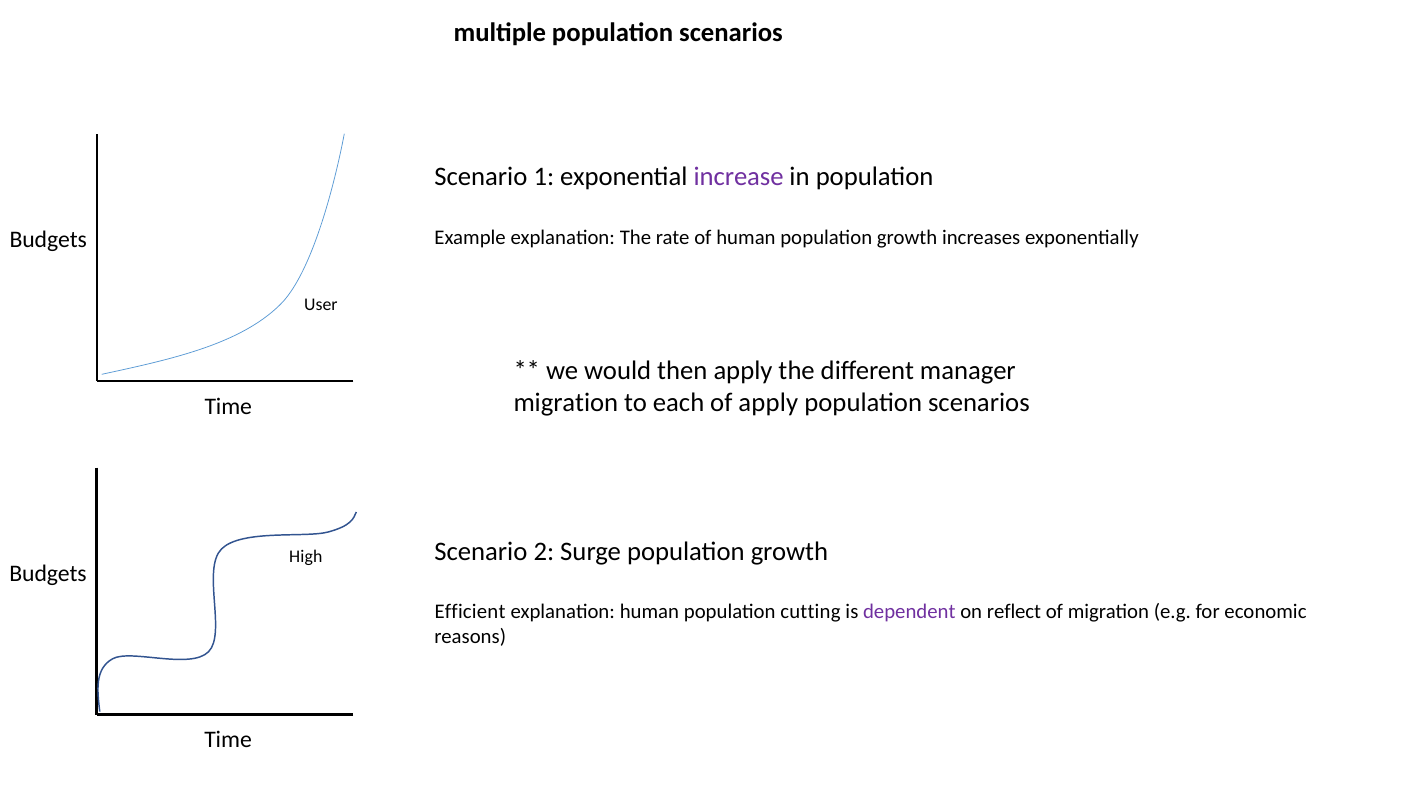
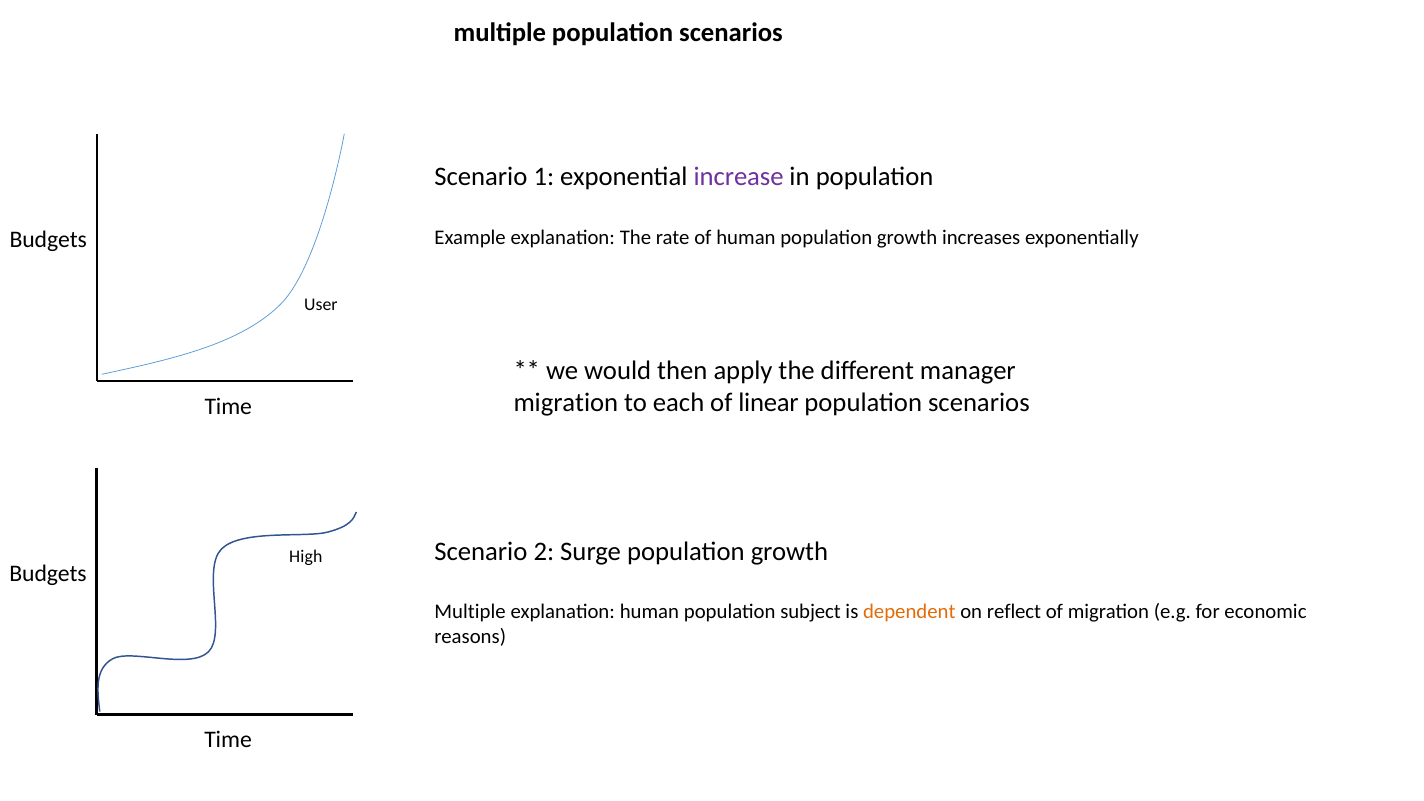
of apply: apply -> linear
Efficient at (470, 611): Efficient -> Multiple
cutting: cutting -> subject
dependent colour: purple -> orange
